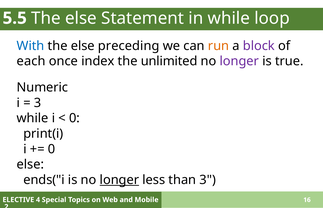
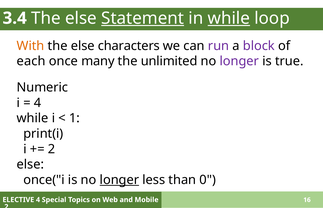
5.5: 5.5 -> 3.4
Statement underline: none -> present
while at (229, 18) underline: none -> present
With colour: blue -> orange
preceding: preceding -> characters
run colour: orange -> purple
index: index -> many
3 at (38, 103): 3 -> 4
0 at (74, 118): 0 -> 1
0 at (52, 149): 0 -> 2
ends("i: ends("i -> once("i
than 3: 3 -> 0
